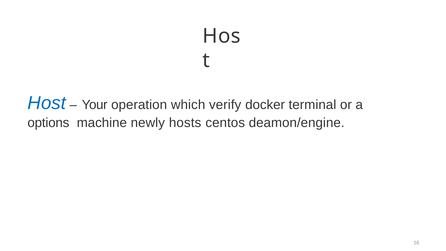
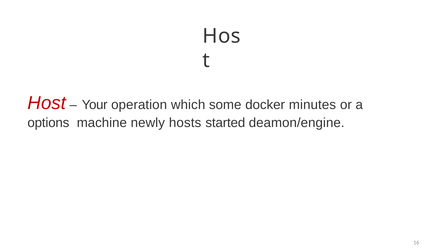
Host colour: blue -> red
verify: verify -> some
terminal: terminal -> minutes
centos: centos -> started
